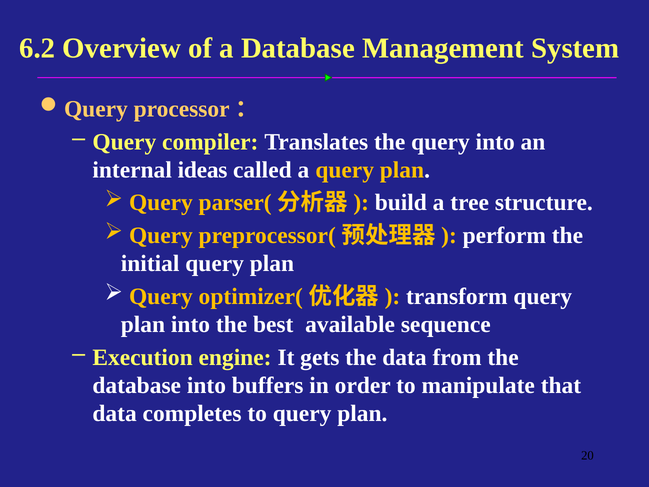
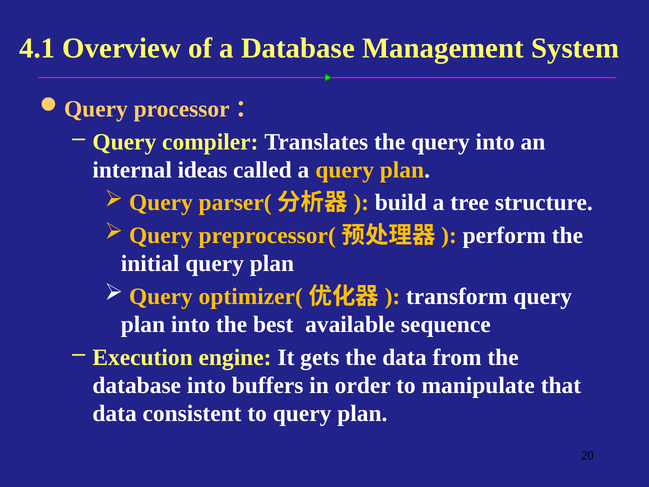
6.2: 6.2 -> 4.1
completes: completes -> consistent
